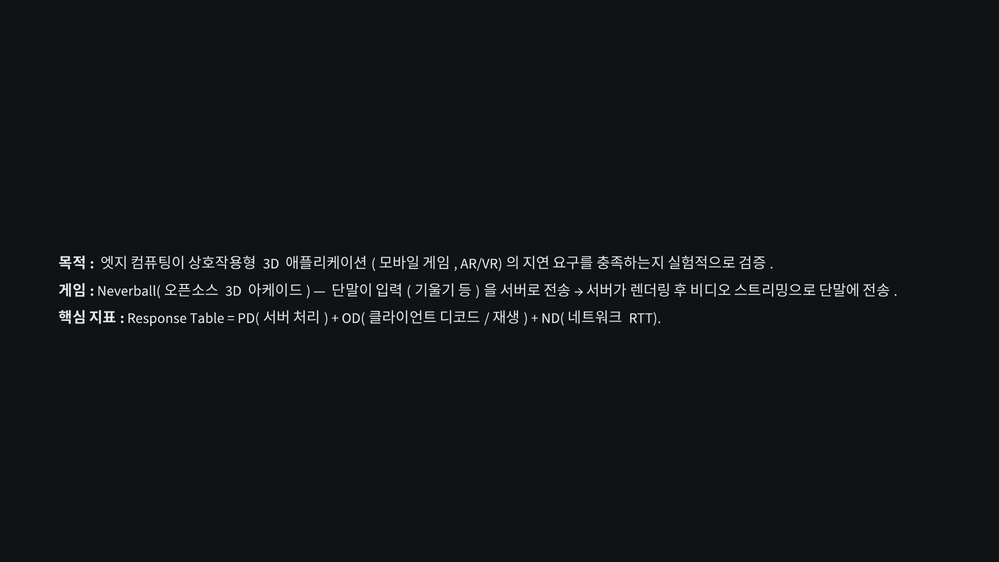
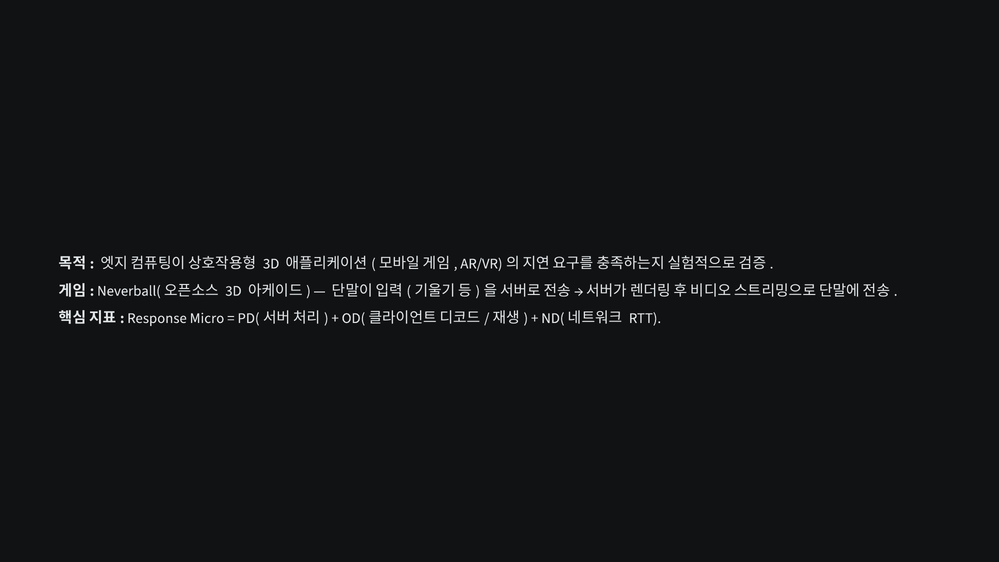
Table: Table -> Micro
